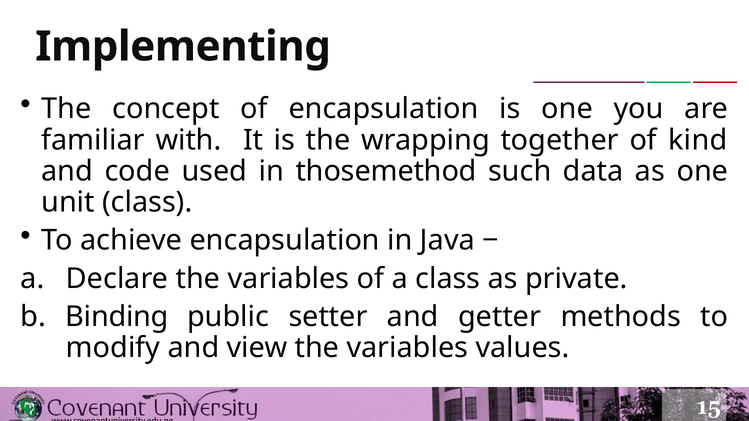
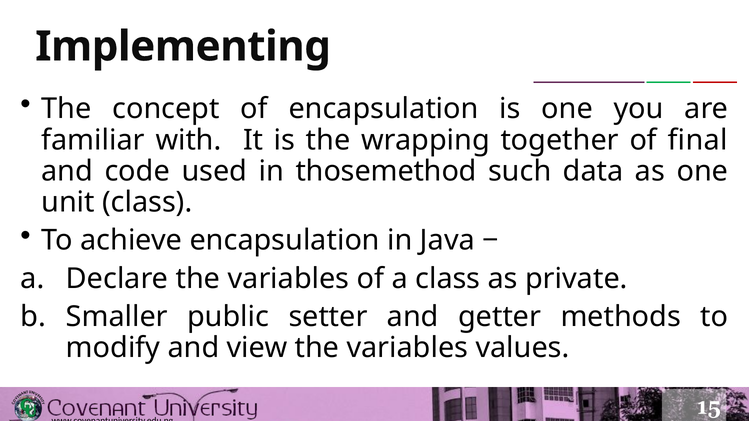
kind: kind -> final
Binding: Binding -> Smaller
